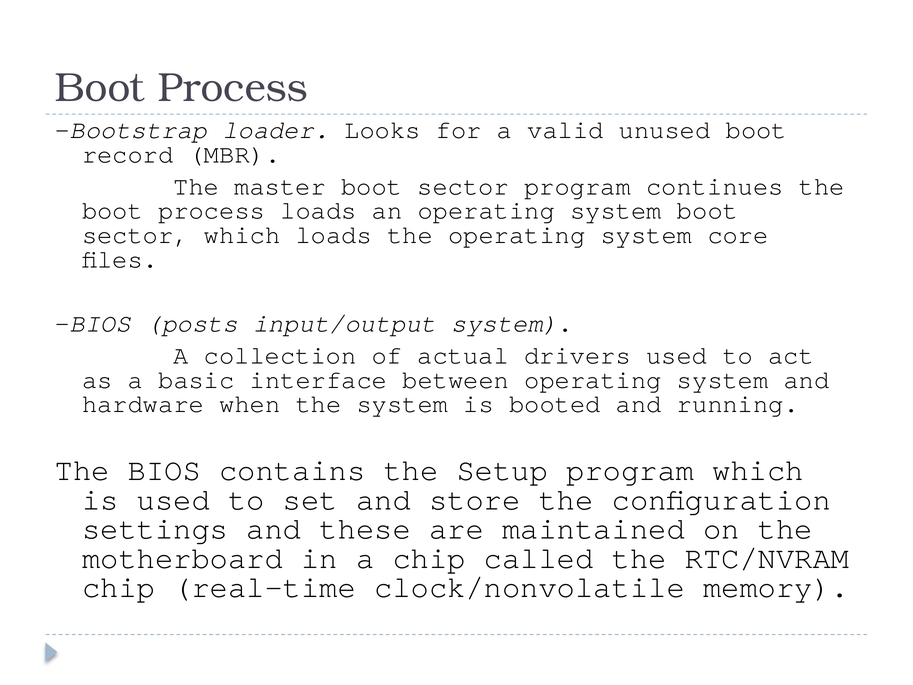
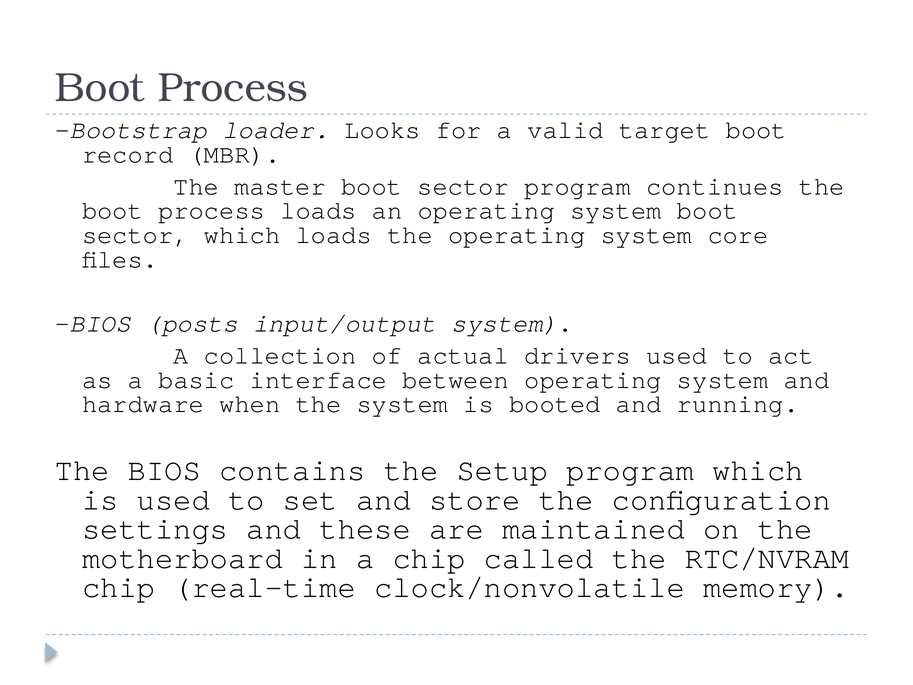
unused: unused -> target
